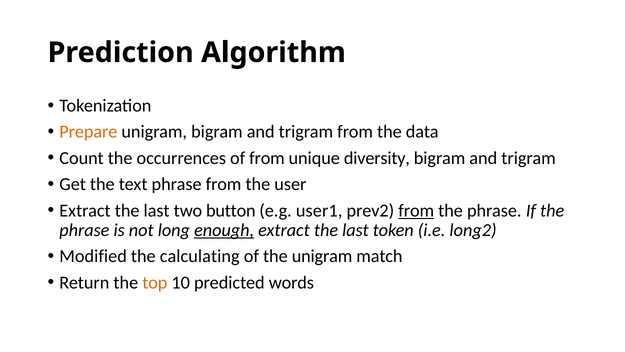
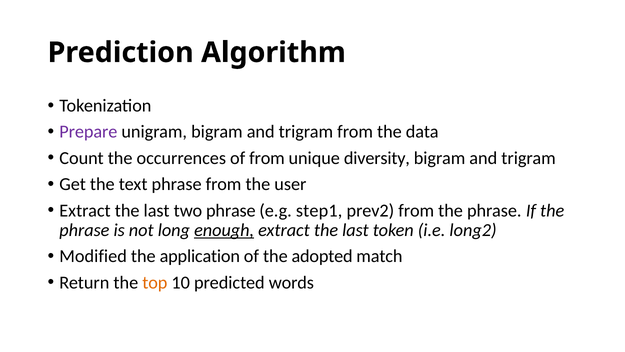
Prepare colour: orange -> purple
two button: button -> phrase
user1: user1 -> step1
from at (416, 210) underline: present -> none
calculating: calculating -> application
the unigram: unigram -> adopted
